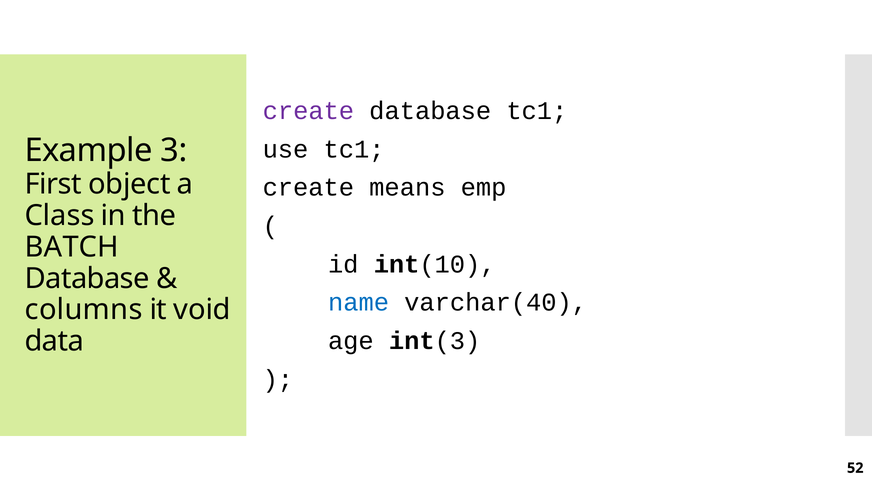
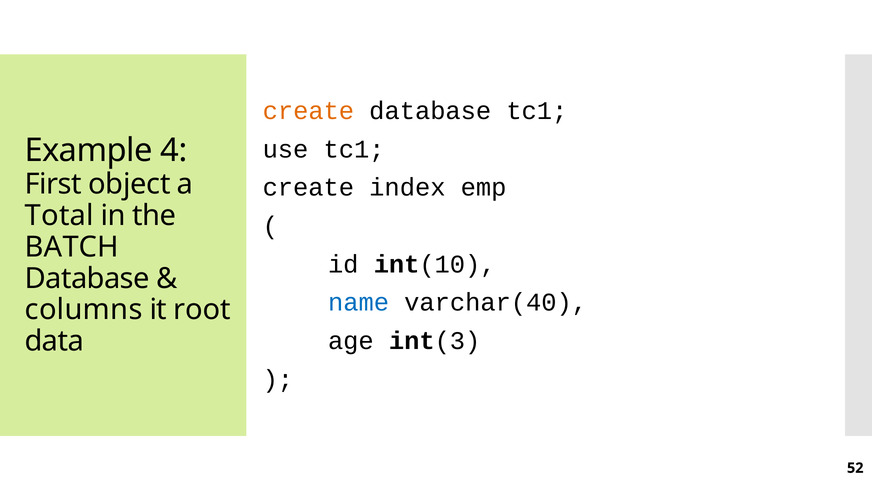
create at (308, 111) colour: purple -> orange
3: 3 -> 4
means: means -> index
Class: Class -> Total
void: void -> root
